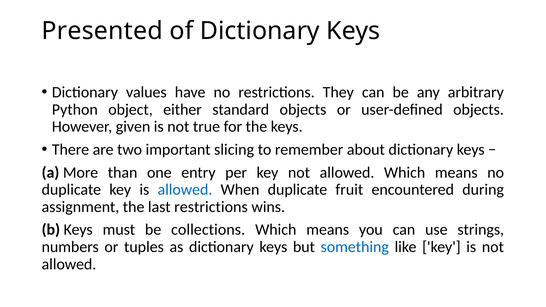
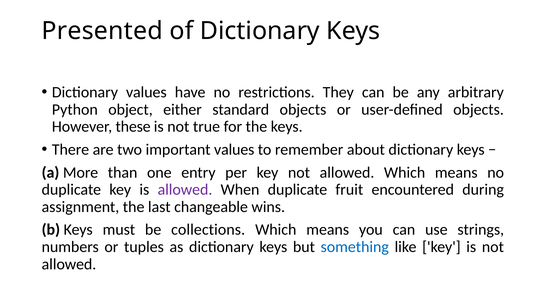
given: given -> these
important slicing: slicing -> values
allowed at (185, 190) colour: blue -> purple
last restrictions: restrictions -> changeable
